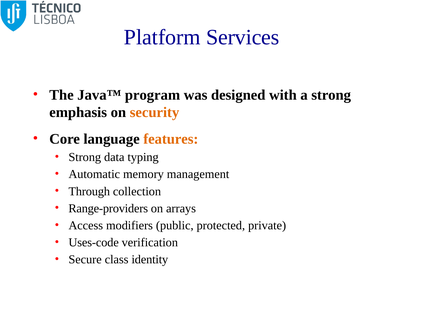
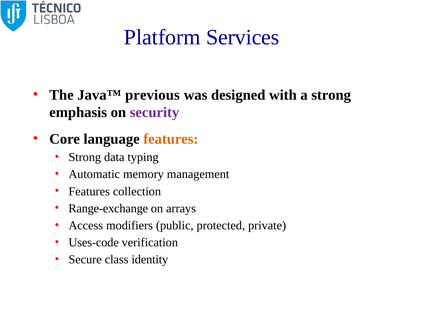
program: program -> previous
security colour: orange -> purple
Through at (89, 191): Through -> Features
Range-providers: Range-providers -> Range-exchange
